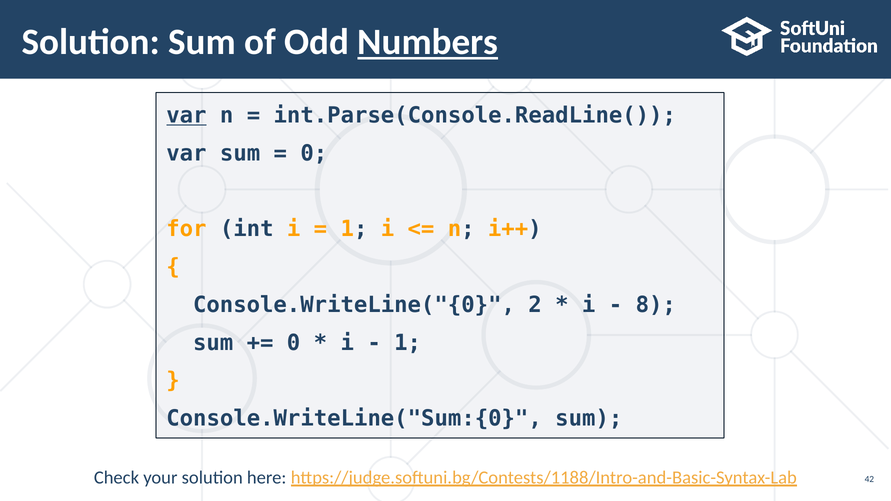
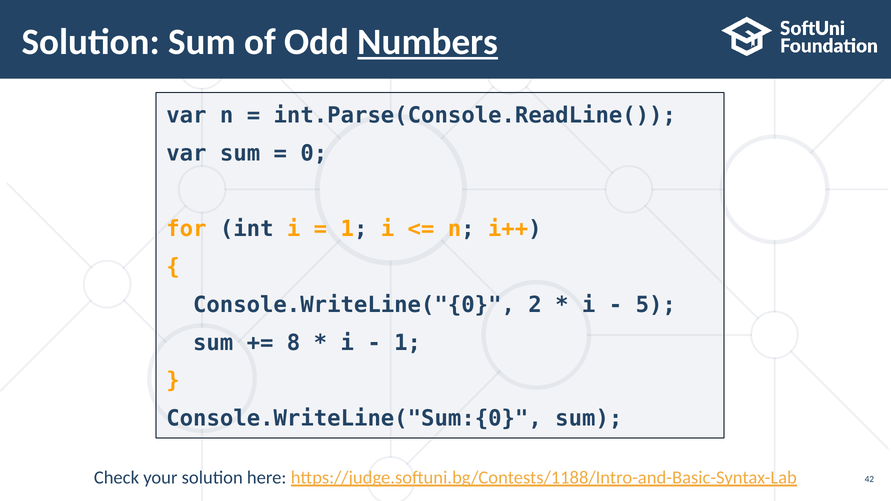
var at (186, 116) underline: present -> none
8: 8 -> 5
0 at (294, 343): 0 -> 8
